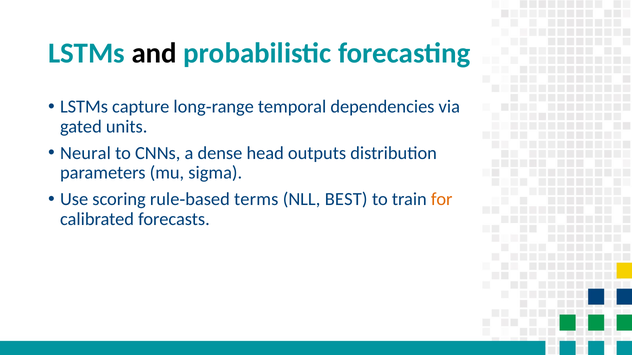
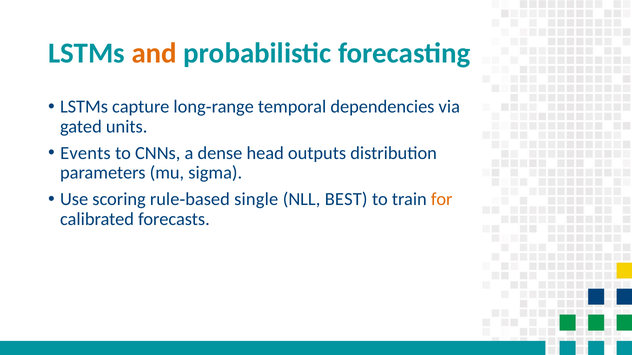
and colour: black -> orange
Neural: Neural -> Events
terms: terms -> single
